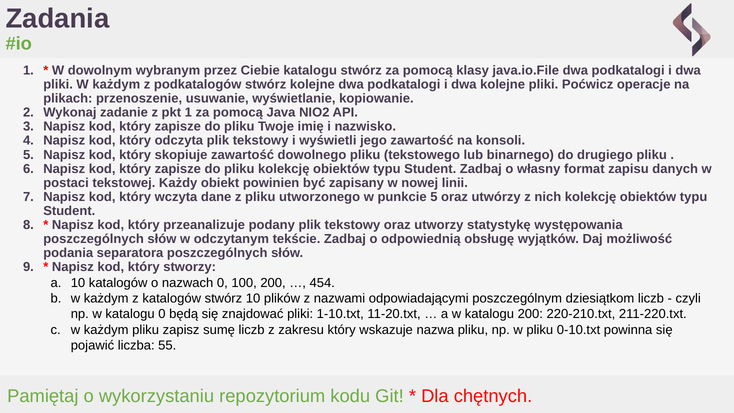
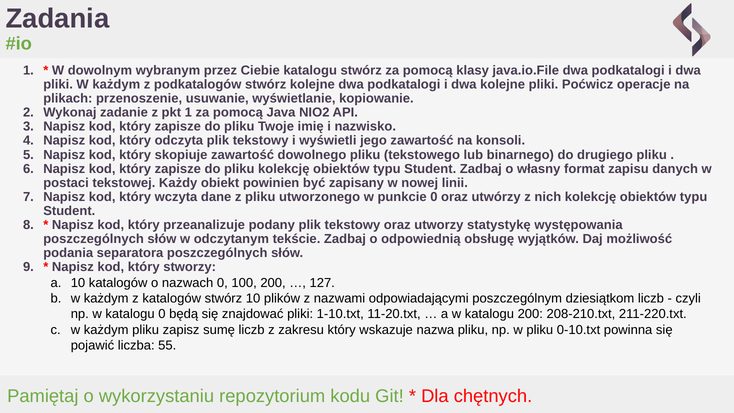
punkcie 5: 5 -> 0
454: 454 -> 127
220-210.txt: 220-210.txt -> 208-210.txt
